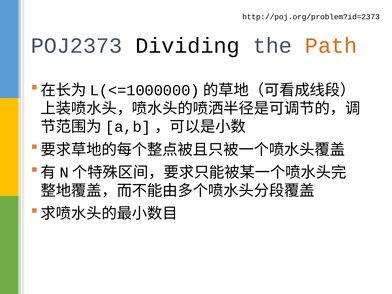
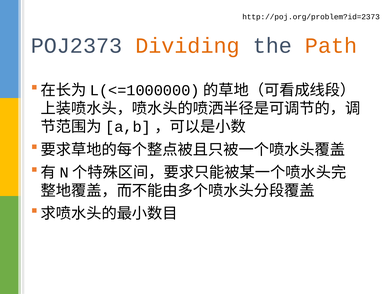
Dividing colour: black -> orange
